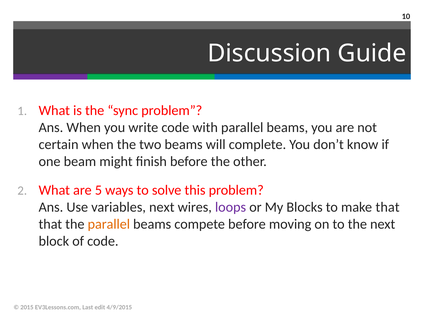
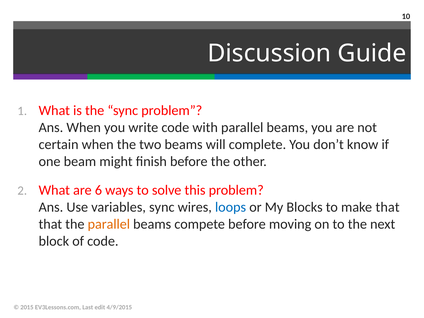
5: 5 -> 6
variables next: next -> sync
loops colour: purple -> blue
